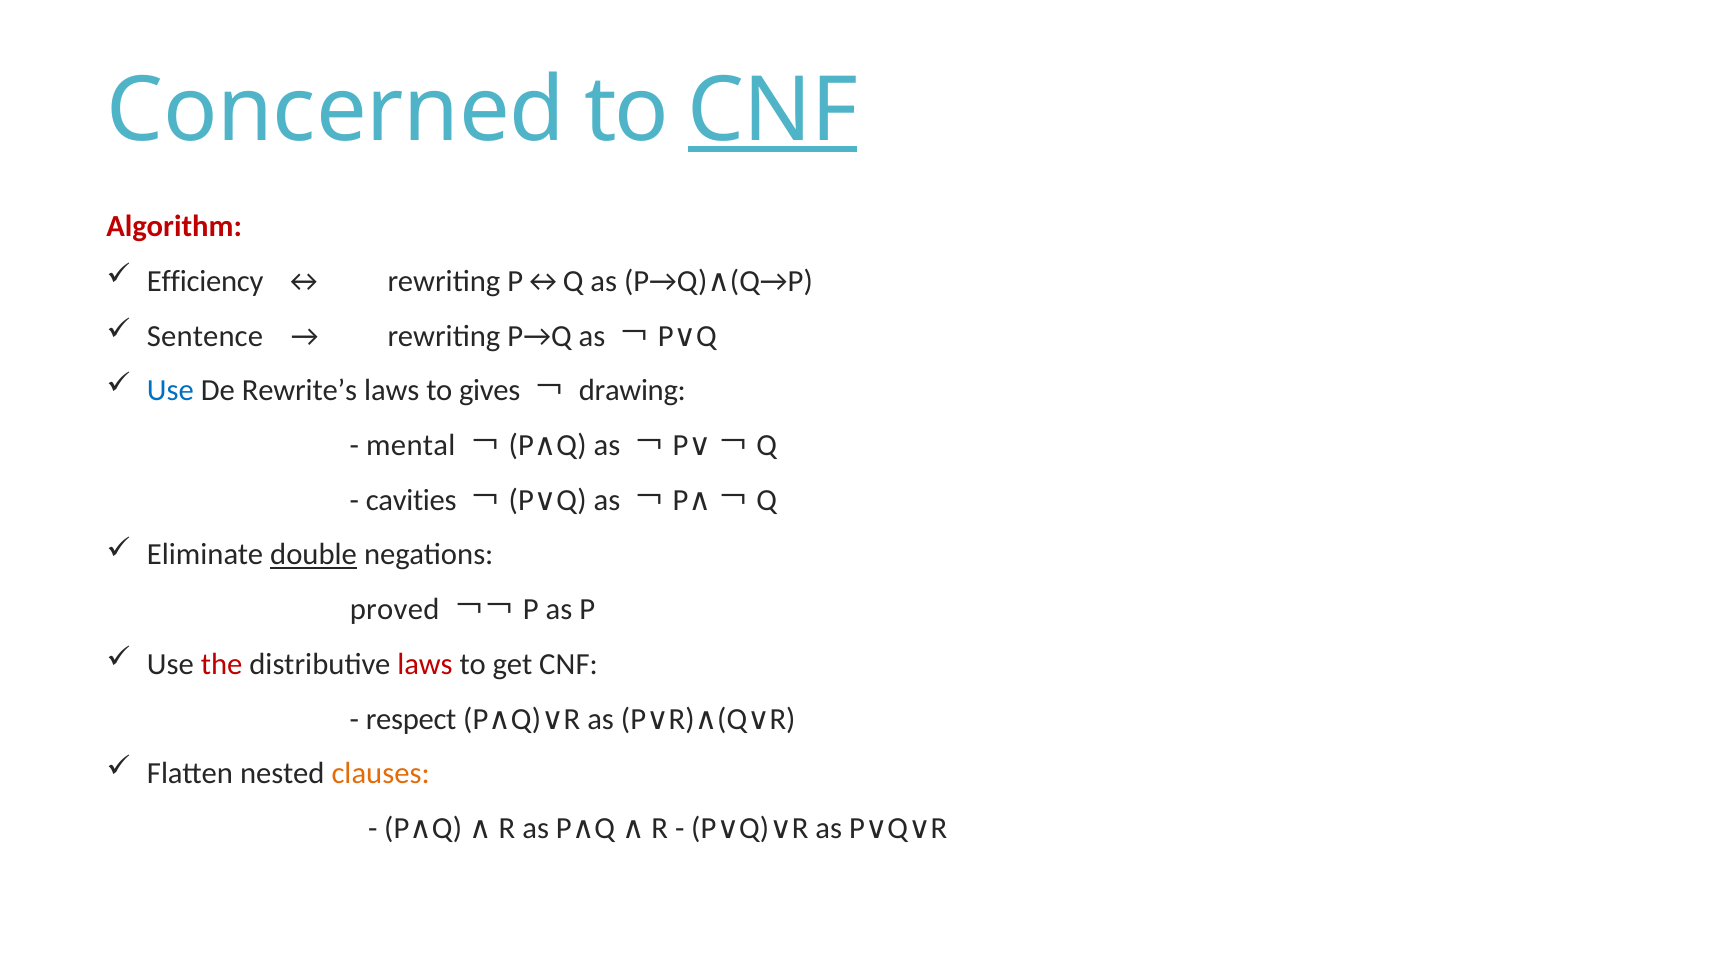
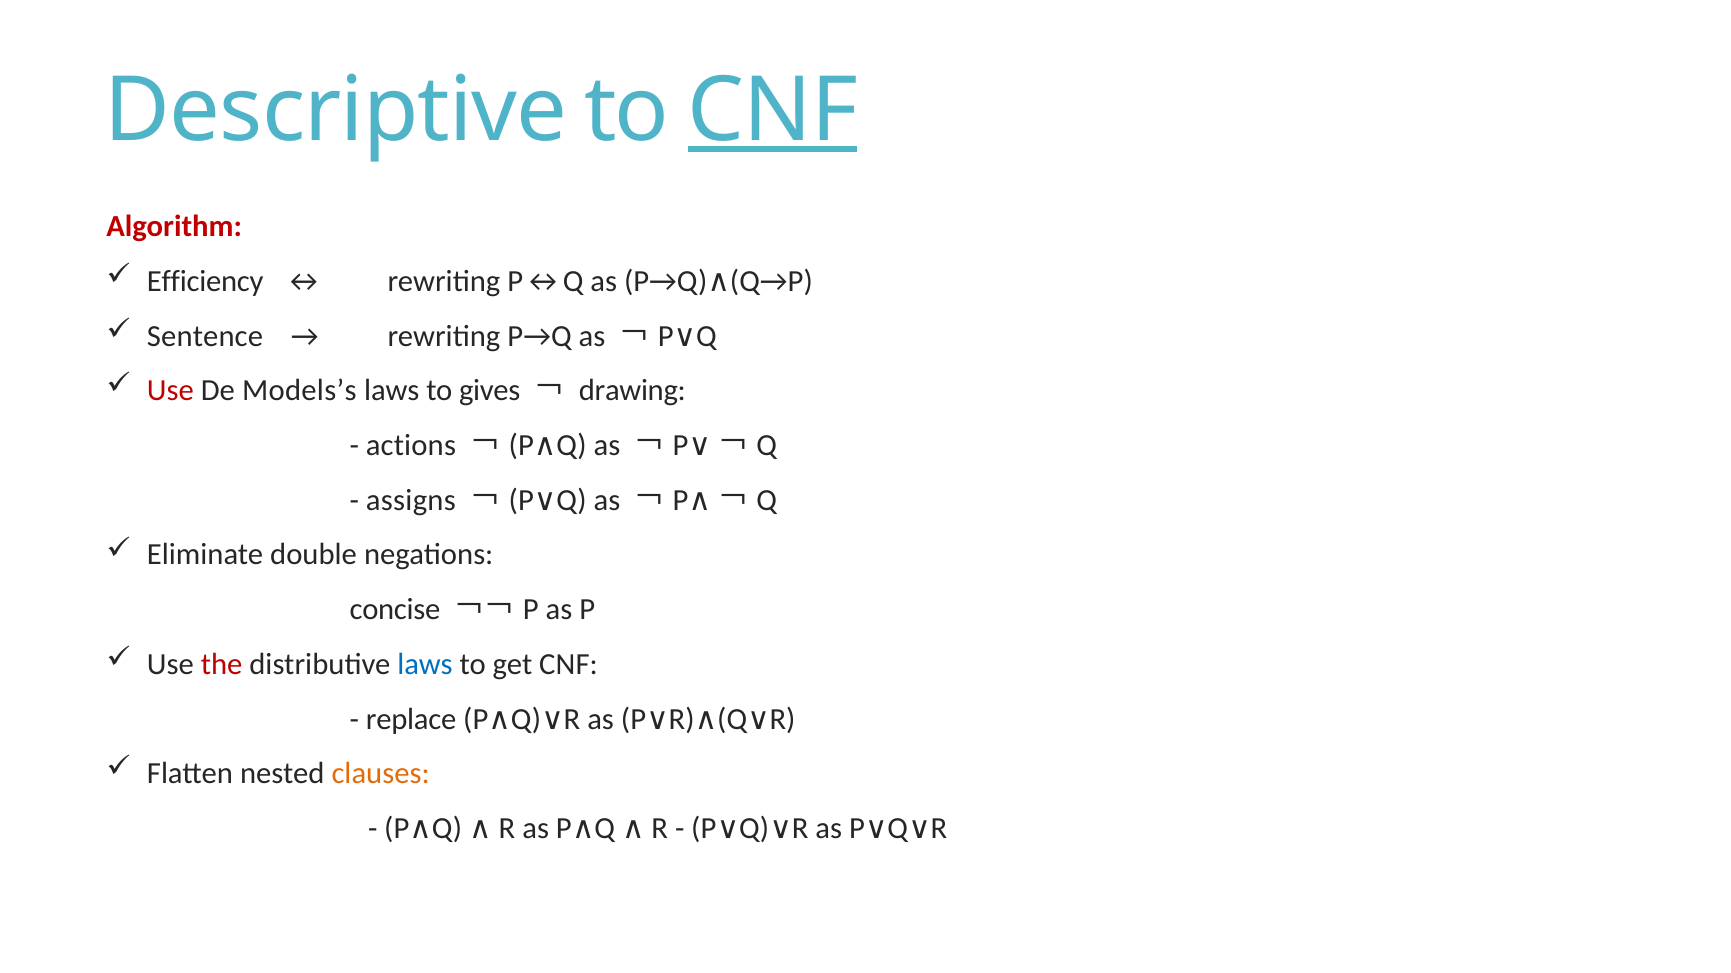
Concerned: Concerned -> Descriptive
Use at (170, 391) colour: blue -> red
Rewrite’s: Rewrite’s -> Models’s
mental: mental -> actions
cavities: cavities -> assigns
double underline: present -> none
proved: proved -> concise
laws at (425, 665) colour: red -> blue
respect: respect -> replace
